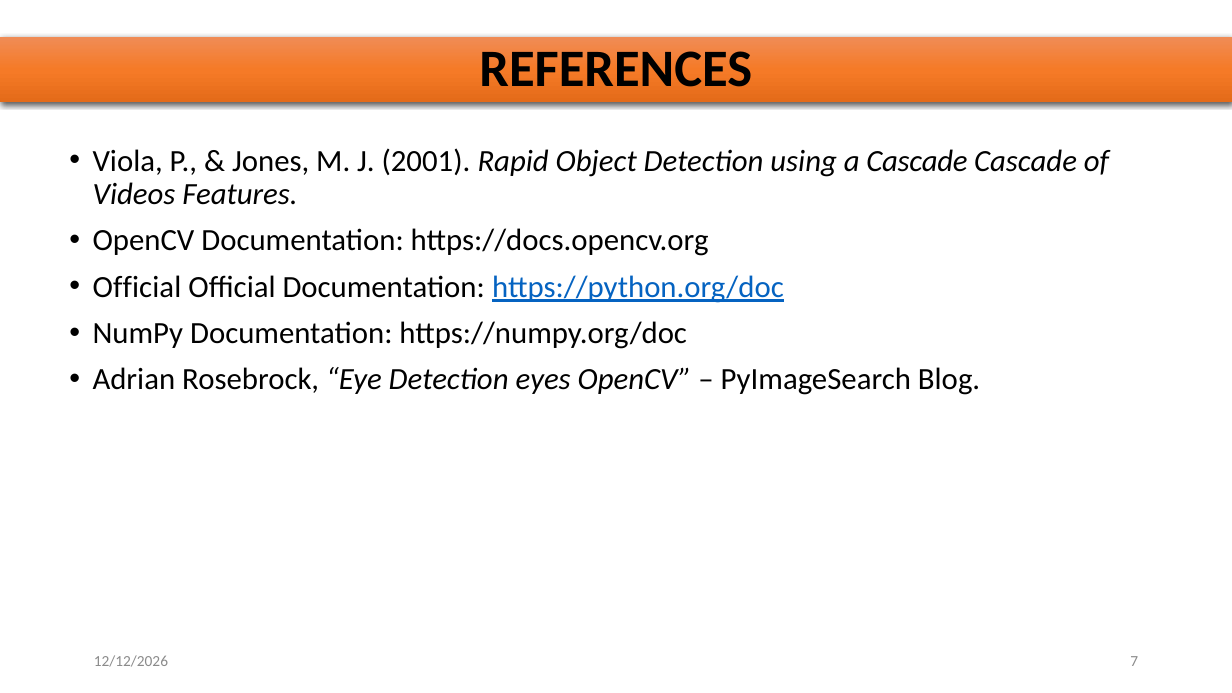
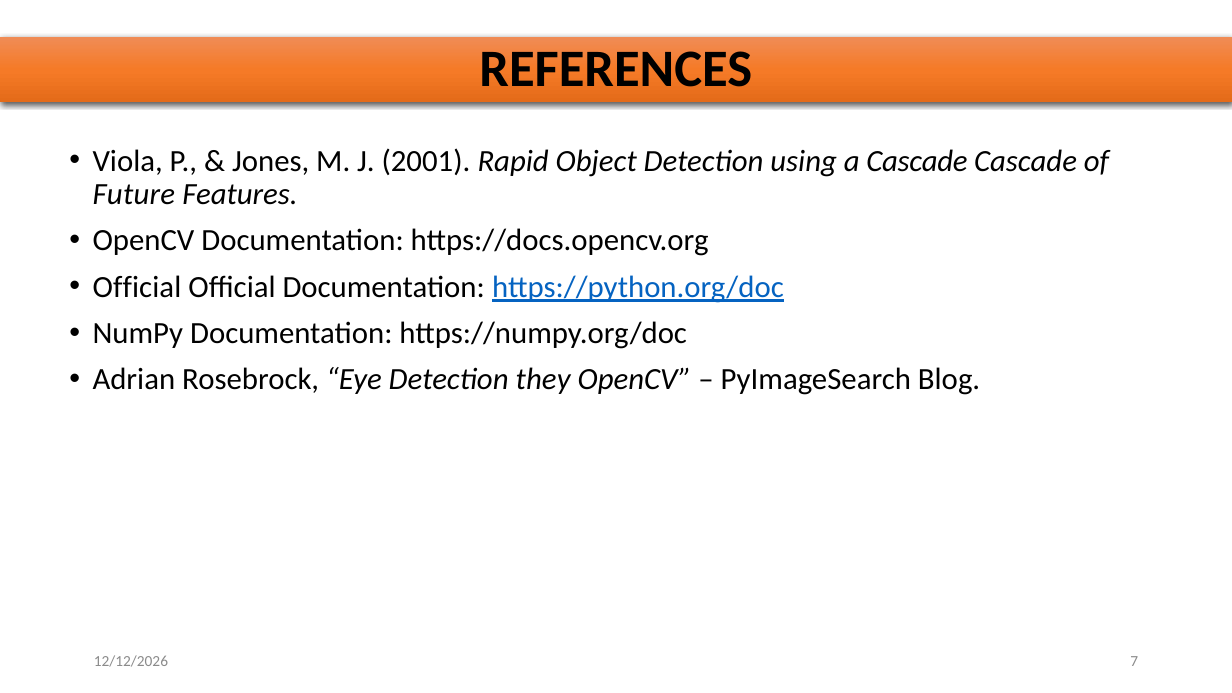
Videos: Videos -> Future
eyes: eyes -> they
